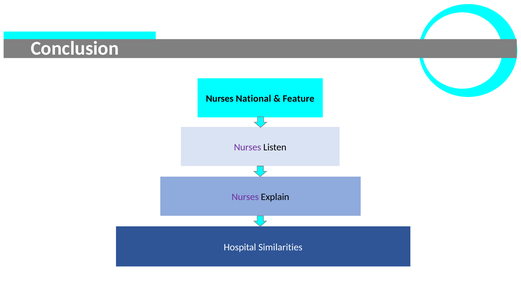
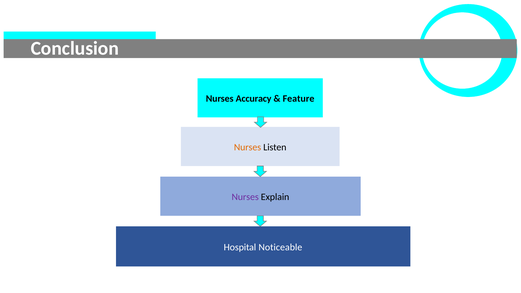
National: National -> Accuracy
Nurses at (248, 147) colour: purple -> orange
Similarities: Similarities -> Noticeable
